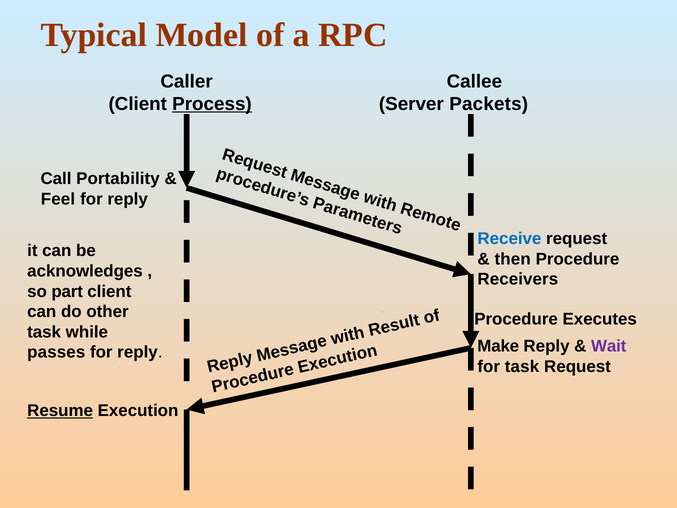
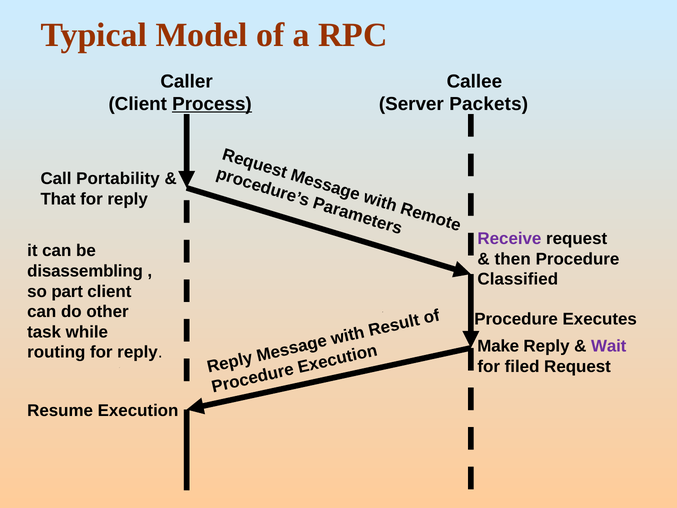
Feel: Feel -> That
Receive colour: blue -> purple
acknowledges: acknowledges -> disassembling
Receivers: Receivers -> Classified
passes: passes -> routing
for task: task -> filed
Resume underline: present -> none
